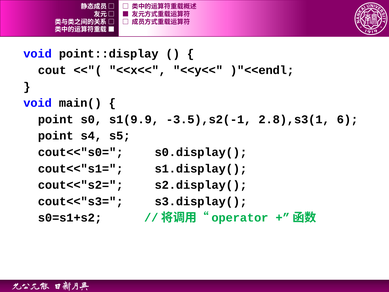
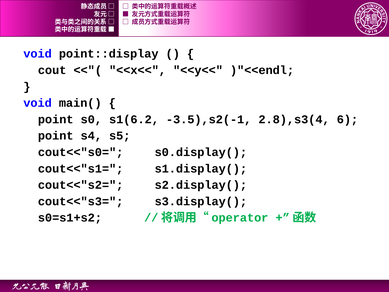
s1(9.9: s1(9.9 -> s1(6.2
2.8),s3(1: 2.8),s3(1 -> 2.8),s3(4
